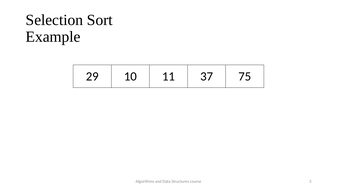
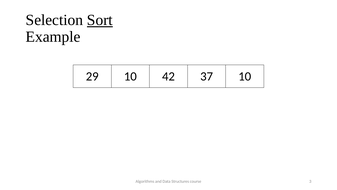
Sort underline: none -> present
11: 11 -> 42
37 75: 75 -> 10
